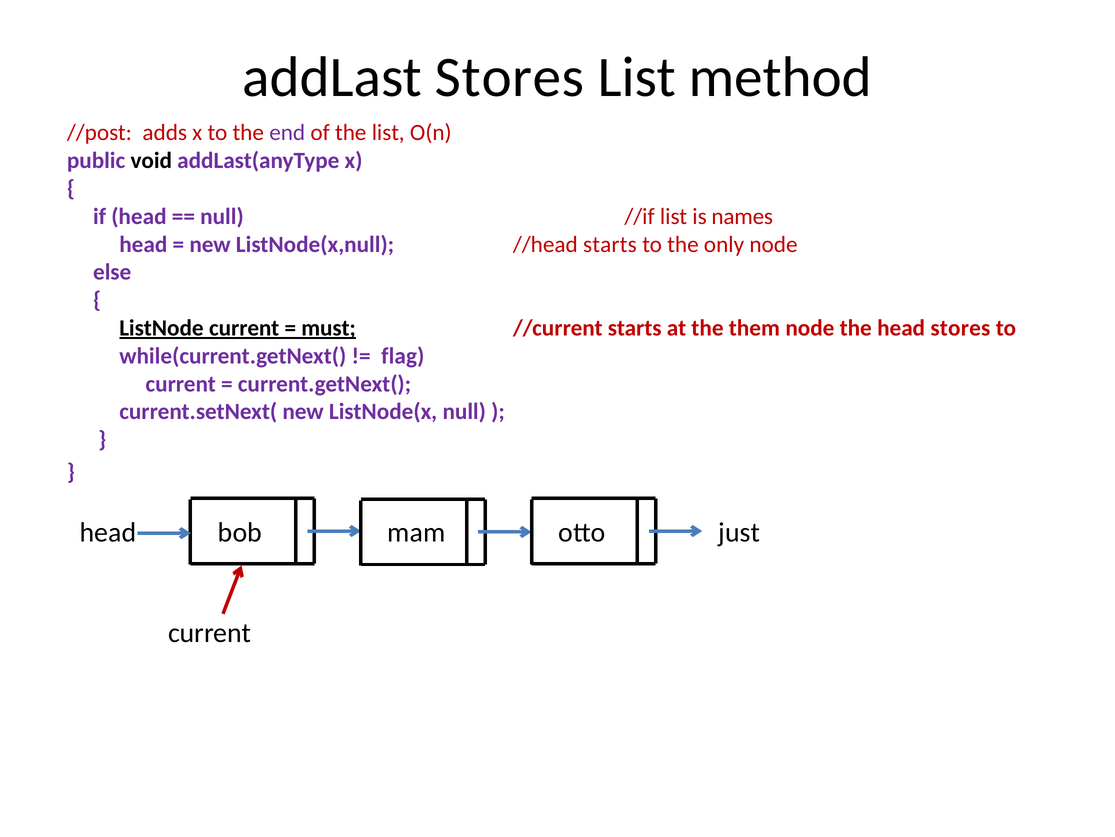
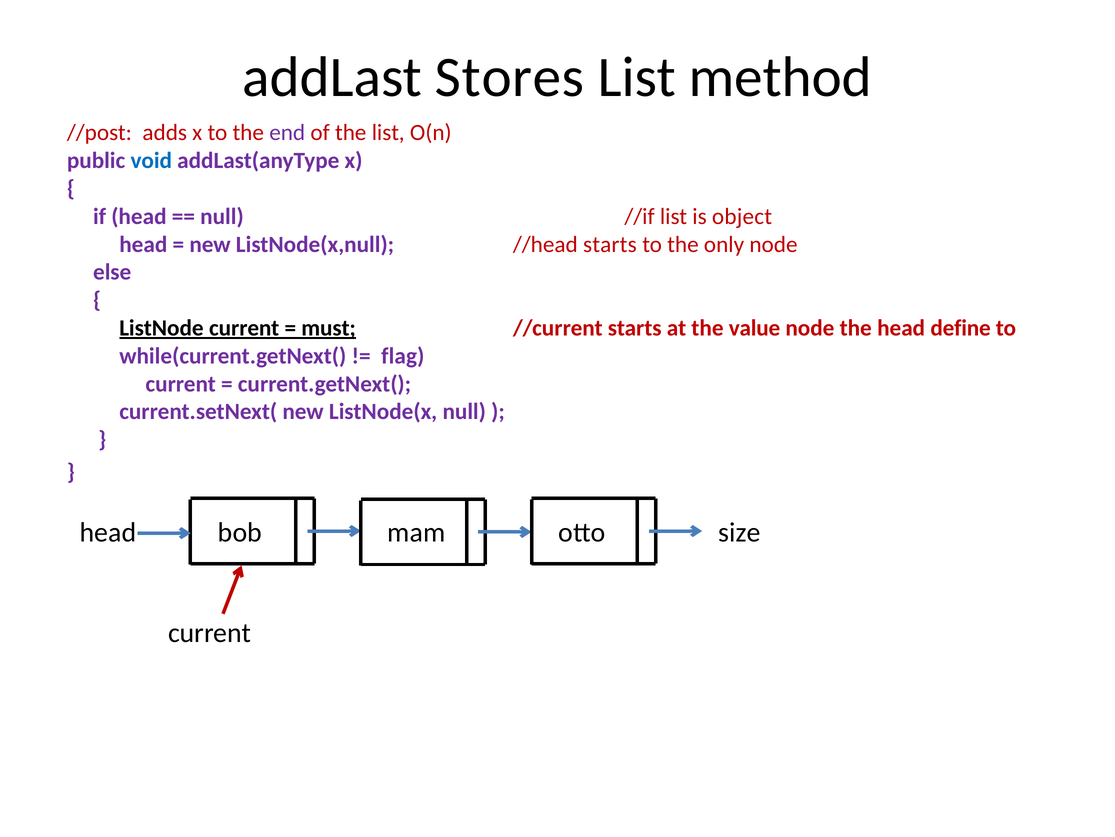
void colour: black -> blue
names: names -> object
them: them -> value
head stores: stores -> define
just: just -> size
